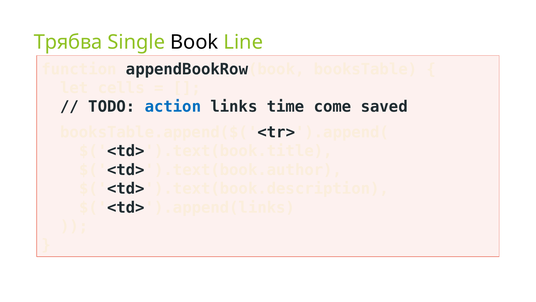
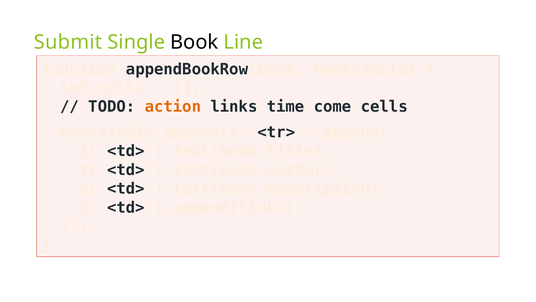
Трябва: Трябва -> Submit
action colour: blue -> orange
come saved: saved -> cells
